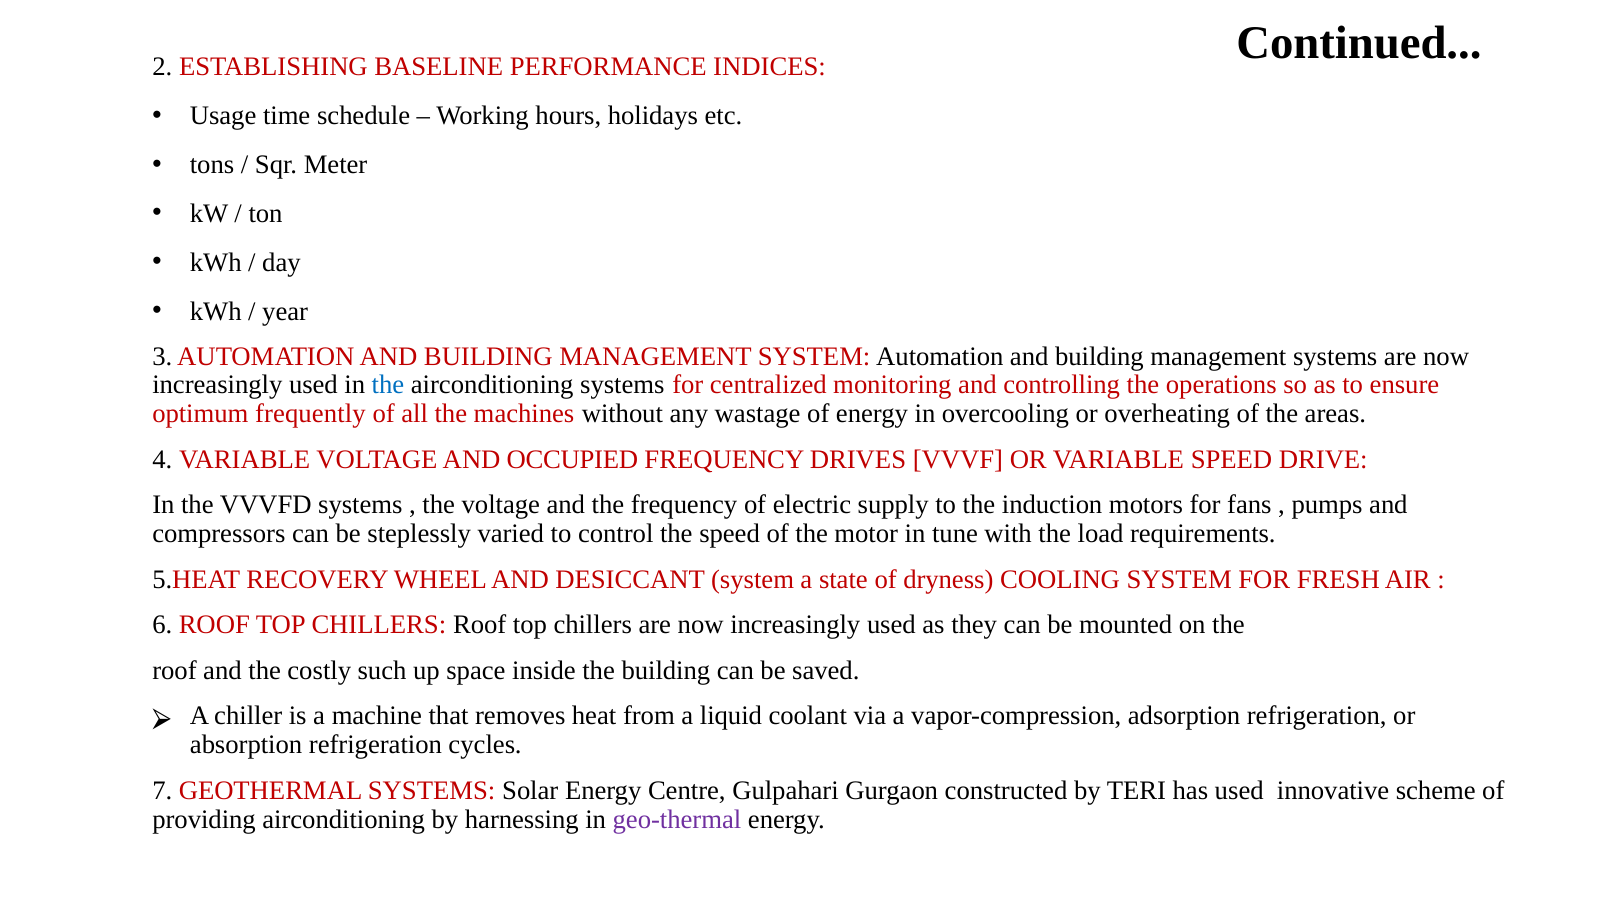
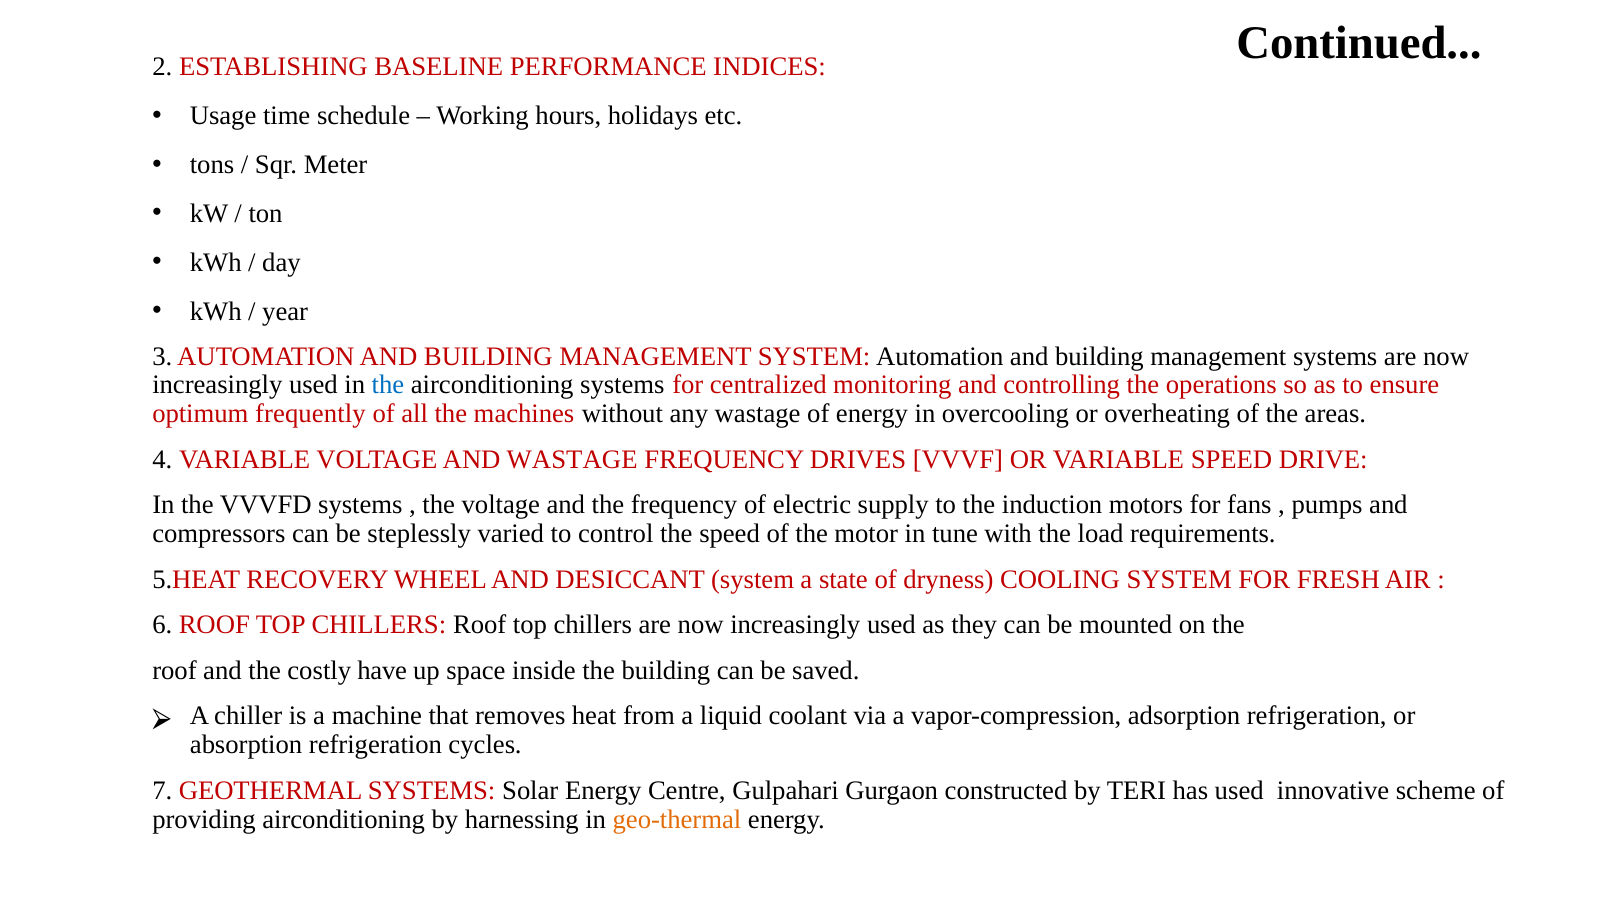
AND OCCUPIED: OCCUPIED -> WASTAGE
such: such -> have
geo-thermal colour: purple -> orange
